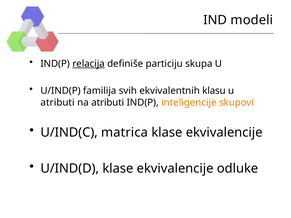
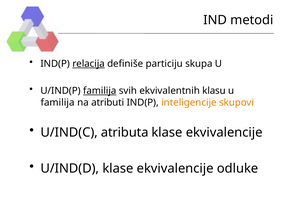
modeli: modeli -> metodi
familija at (100, 91) underline: none -> present
atributi at (58, 103): atributi -> familija
matrica: matrica -> atributa
